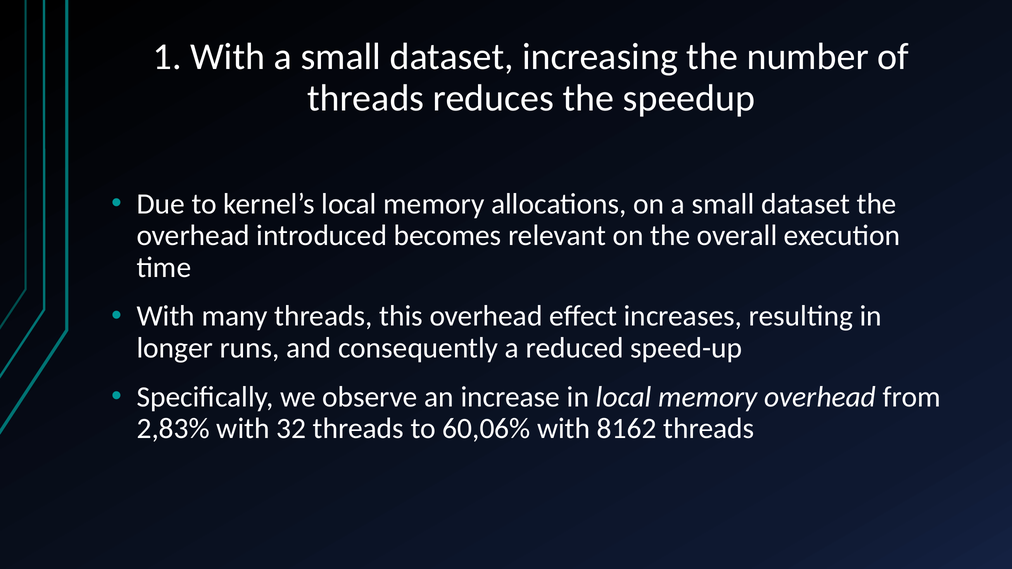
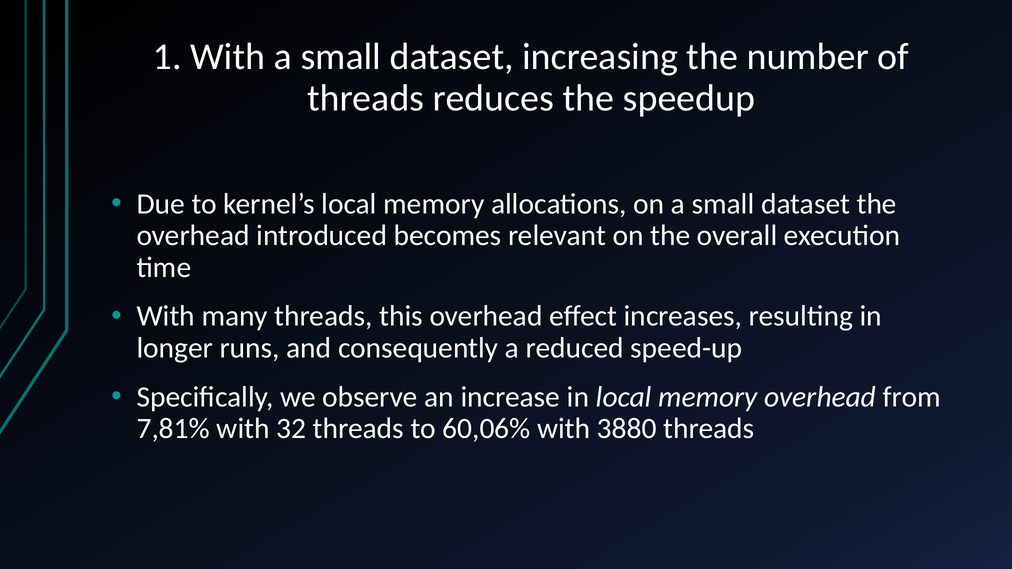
2,83%: 2,83% -> 7,81%
8162: 8162 -> 3880
